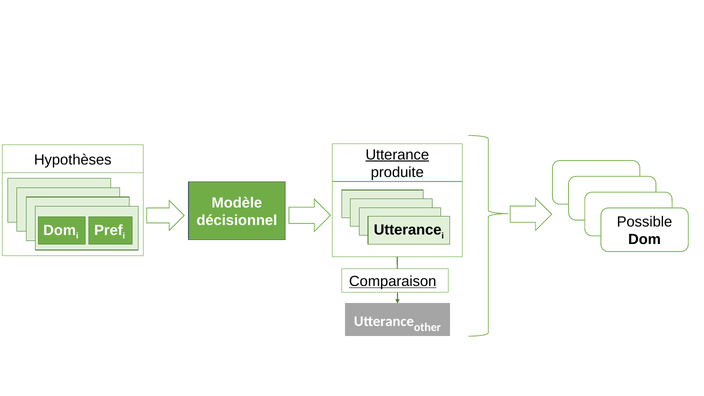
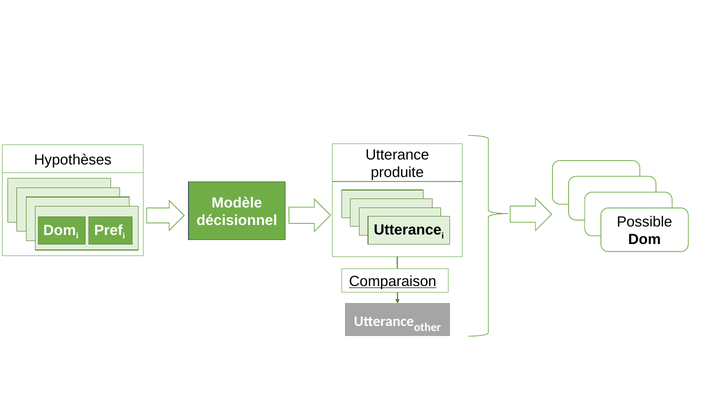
Utterance at (397, 155) underline: present -> none
